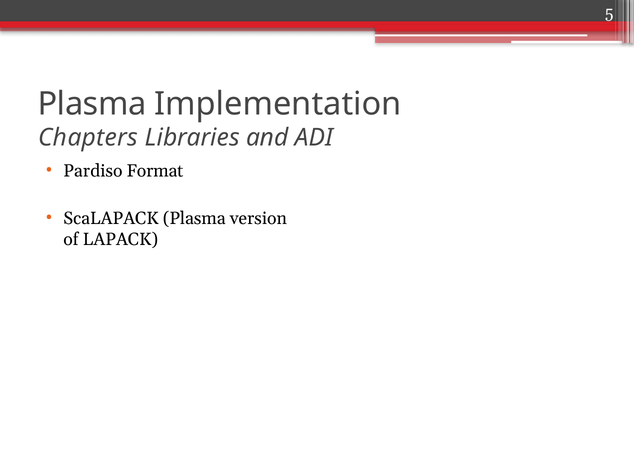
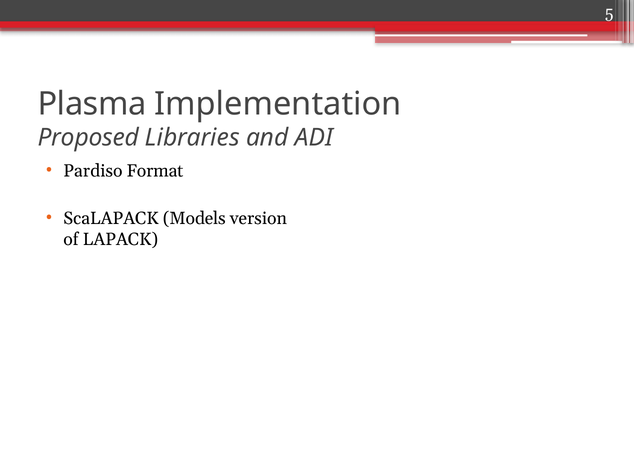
Chapters: Chapters -> Proposed
ScaLAPACK Plasma: Plasma -> Models
